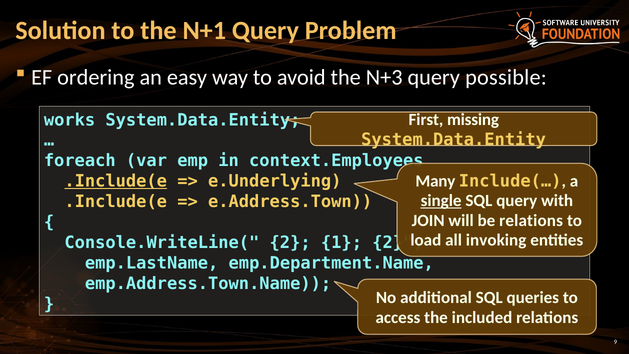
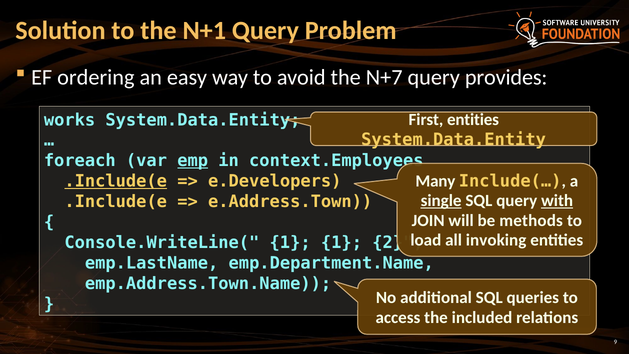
N+3: N+3 -> N+7
possible: possible -> provides
First missing: missing -> entities
emp underline: none -> present
e.Underlying: e.Underlying -> e.Developers
with underline: none -> present
be relations: relations -> methods
Console.WriteLine( 2: 2 -> 1
